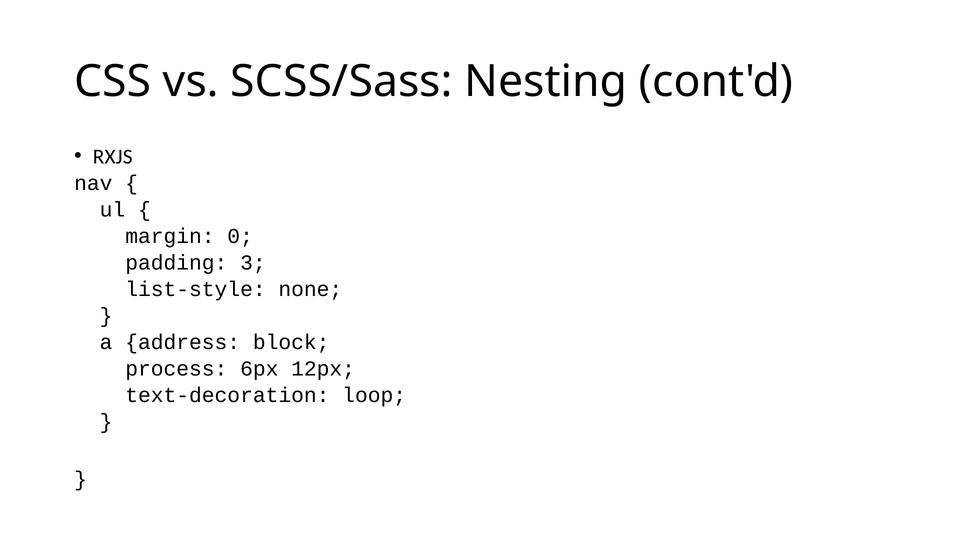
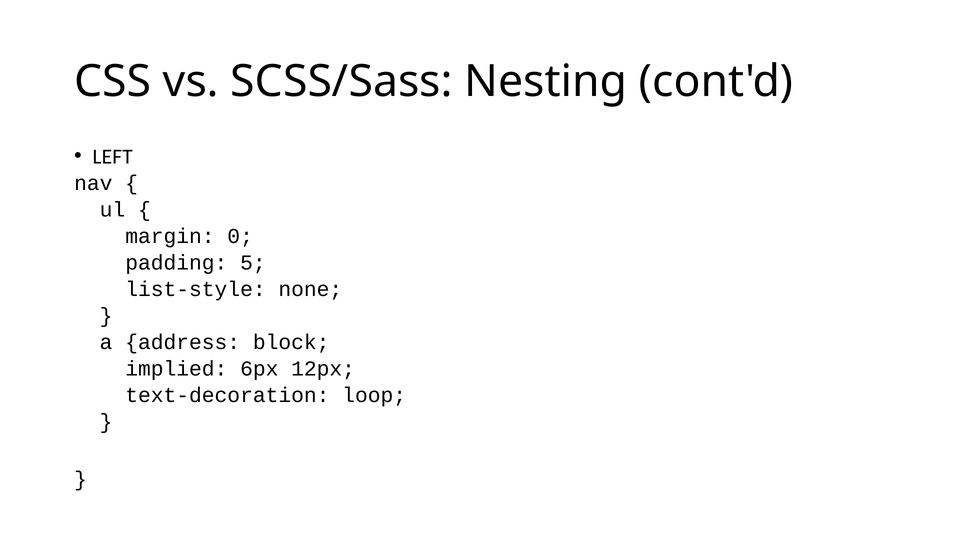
RXJS: RXJS -> LEFT
3: 3 -> 5
process: process -> implied
